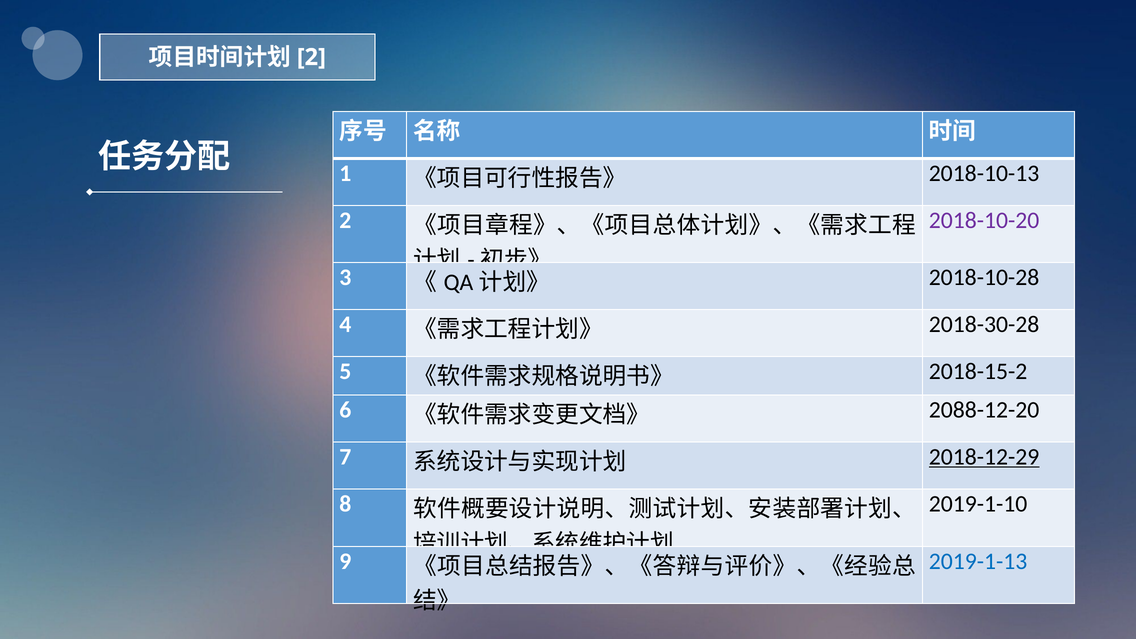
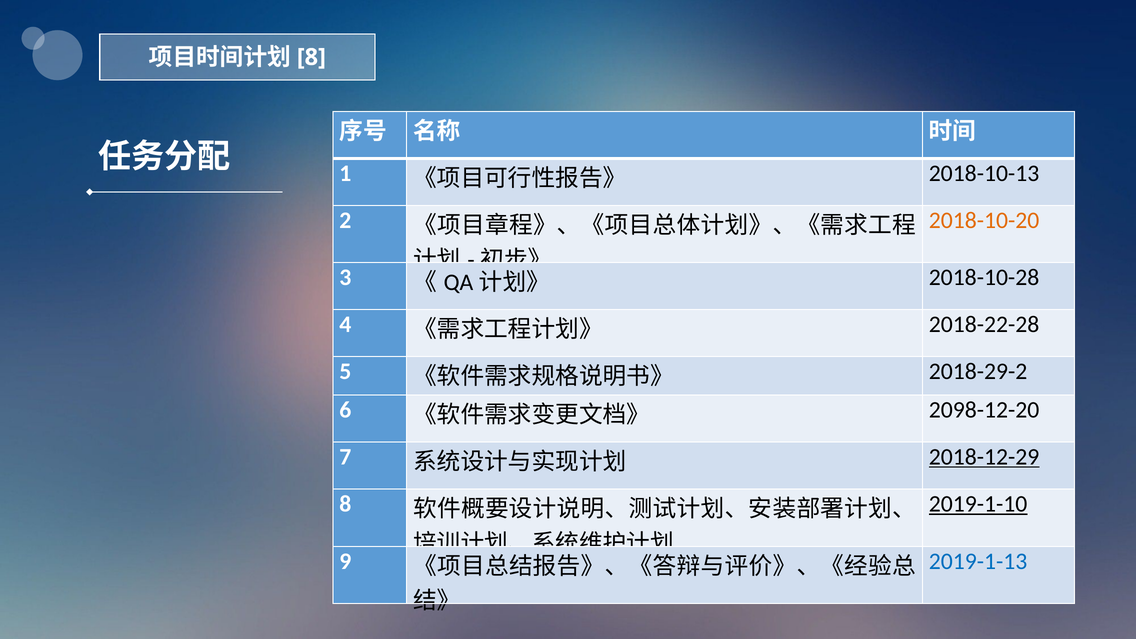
2 at (311, 57): 2 -> 8
2018-10-20 colour: purple -> orange
2018-30-28: 2018-30-28 -> 2018-22-28
2018-15-2: 2018-15-2 -> 2018-29-2
2088-12-20: 2088-12-20 -> 2098-12-20
2019-1-10 underline: none -> present
